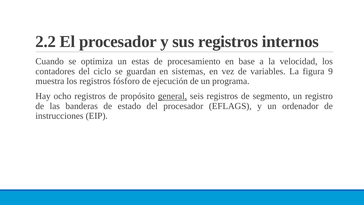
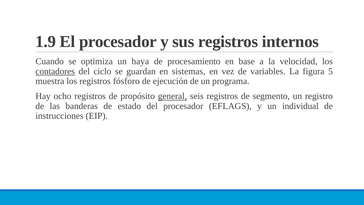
2.2: 2.2 -> 1.9
estas: estas -> haya
contadores underline: none -> present
9: 9 -> 5
ordenador: ordenador -> individual
